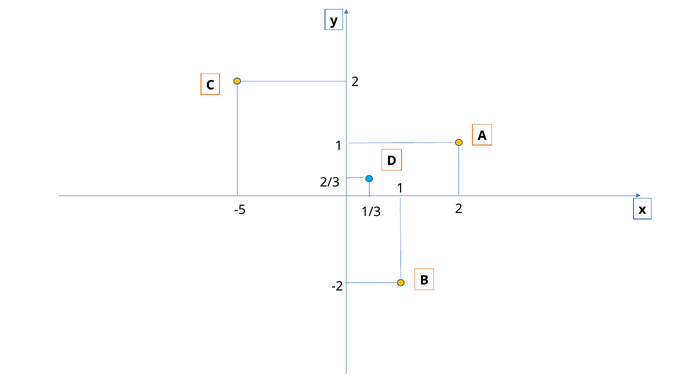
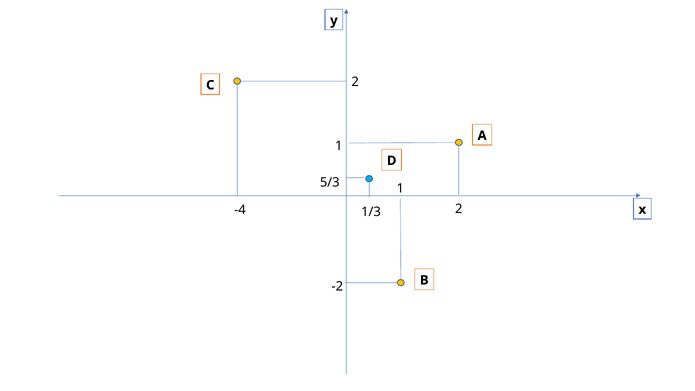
2/3: 2/3 -> 5/3
-5: -5 -> -4
